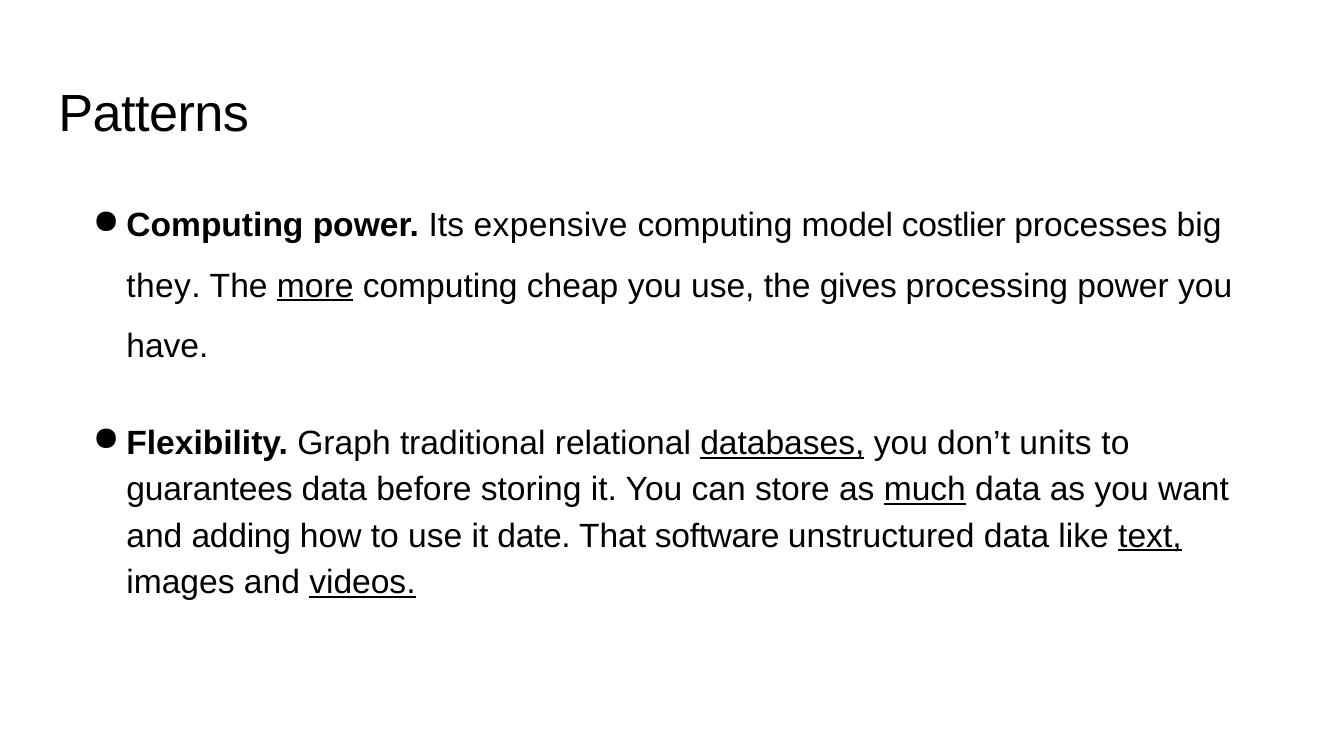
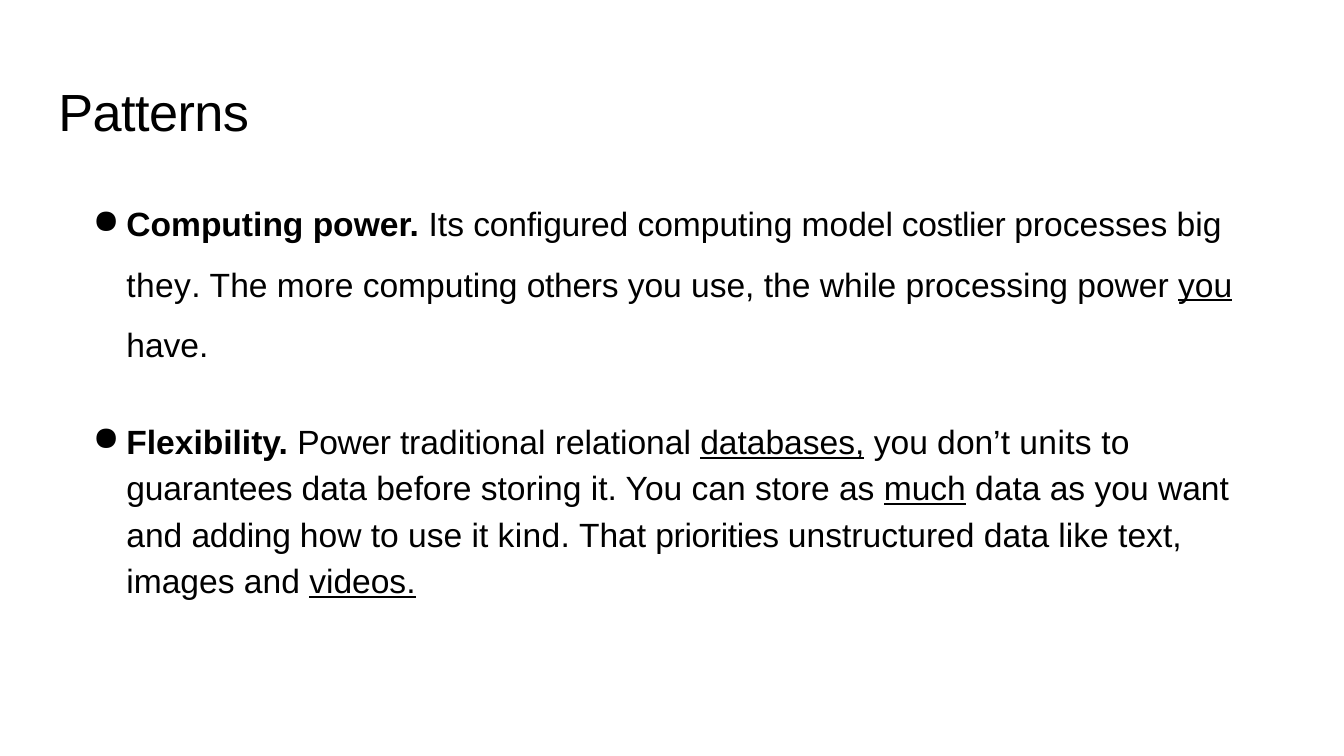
expensive: expensive -> configured
more underline: present -> none
cheap: cheap -> others
gives: gives -> while
you at (1205, 286) underline: none -> present
Graph at (344, 443): Graph -> Power
date: date -> kind
software: software -> priorities
text underline: present -> none
